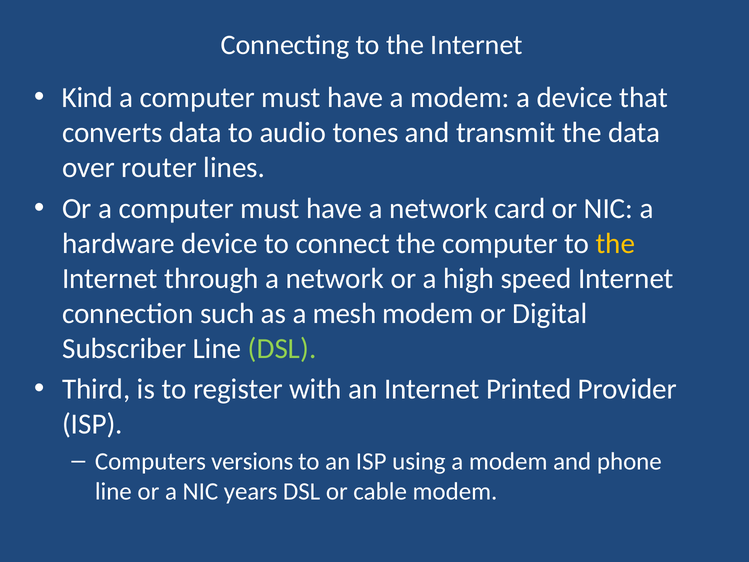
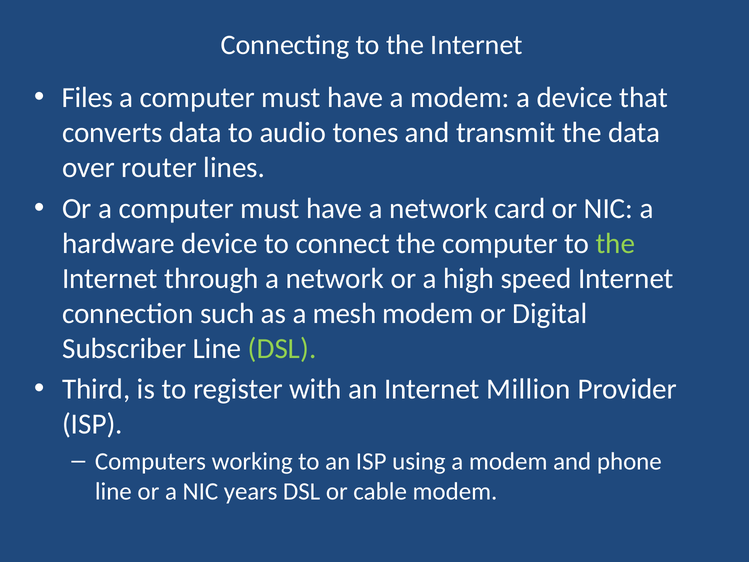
Kind: Kind -> Files
the at (615, 243) colour: yellow -> light green
Printed: Printed -> Million
versions: versions -> working
